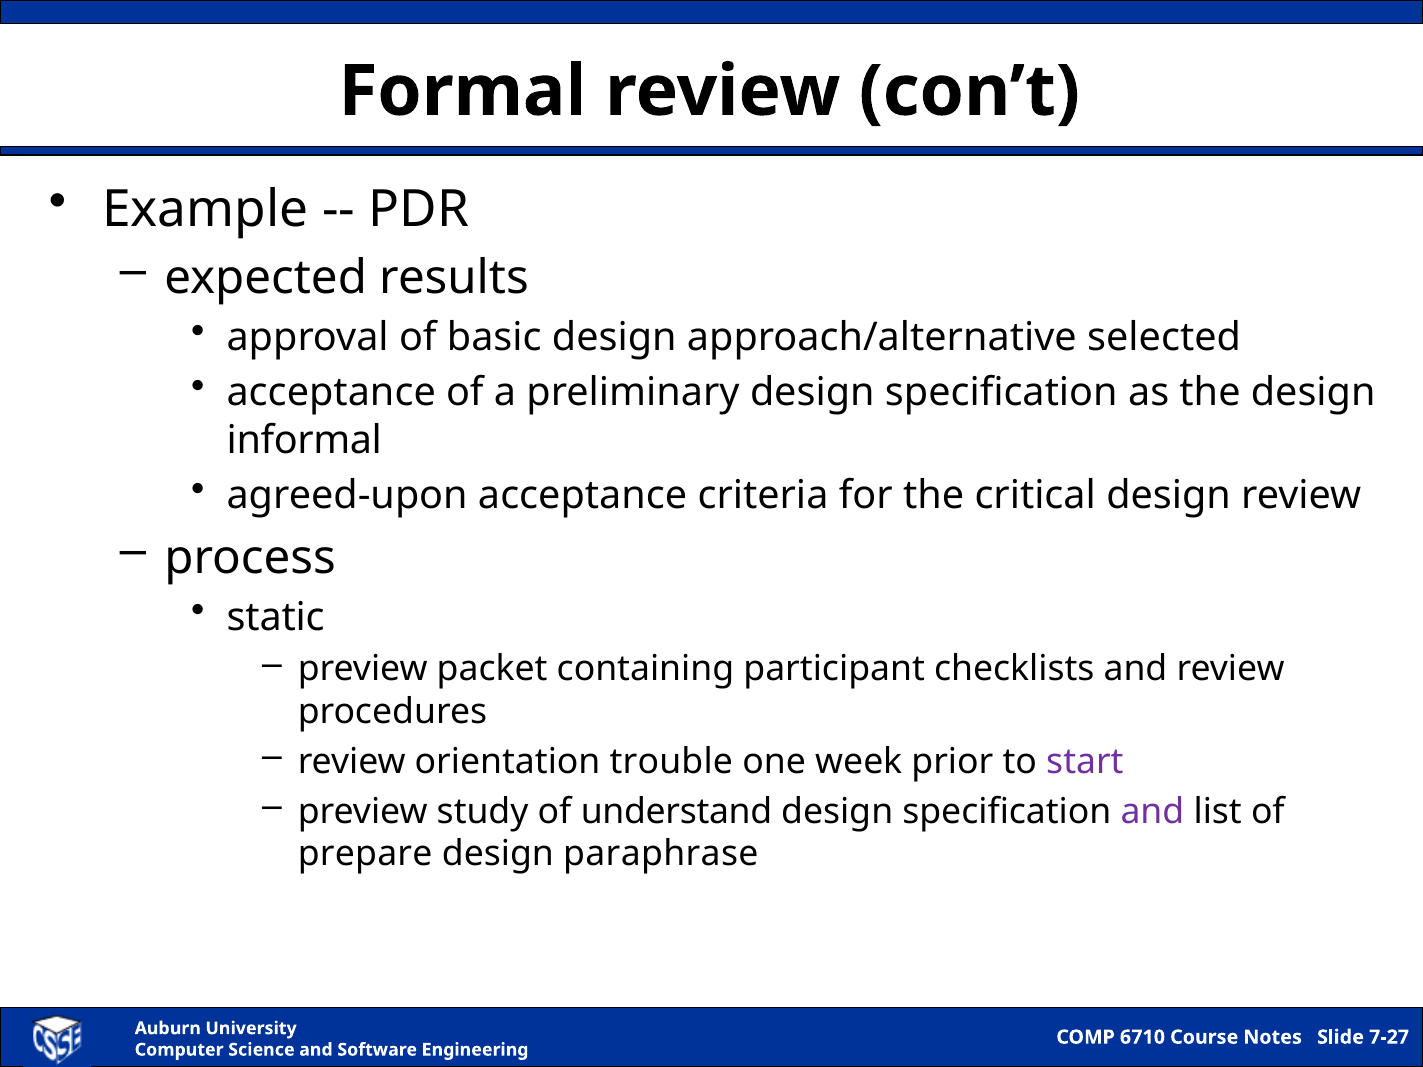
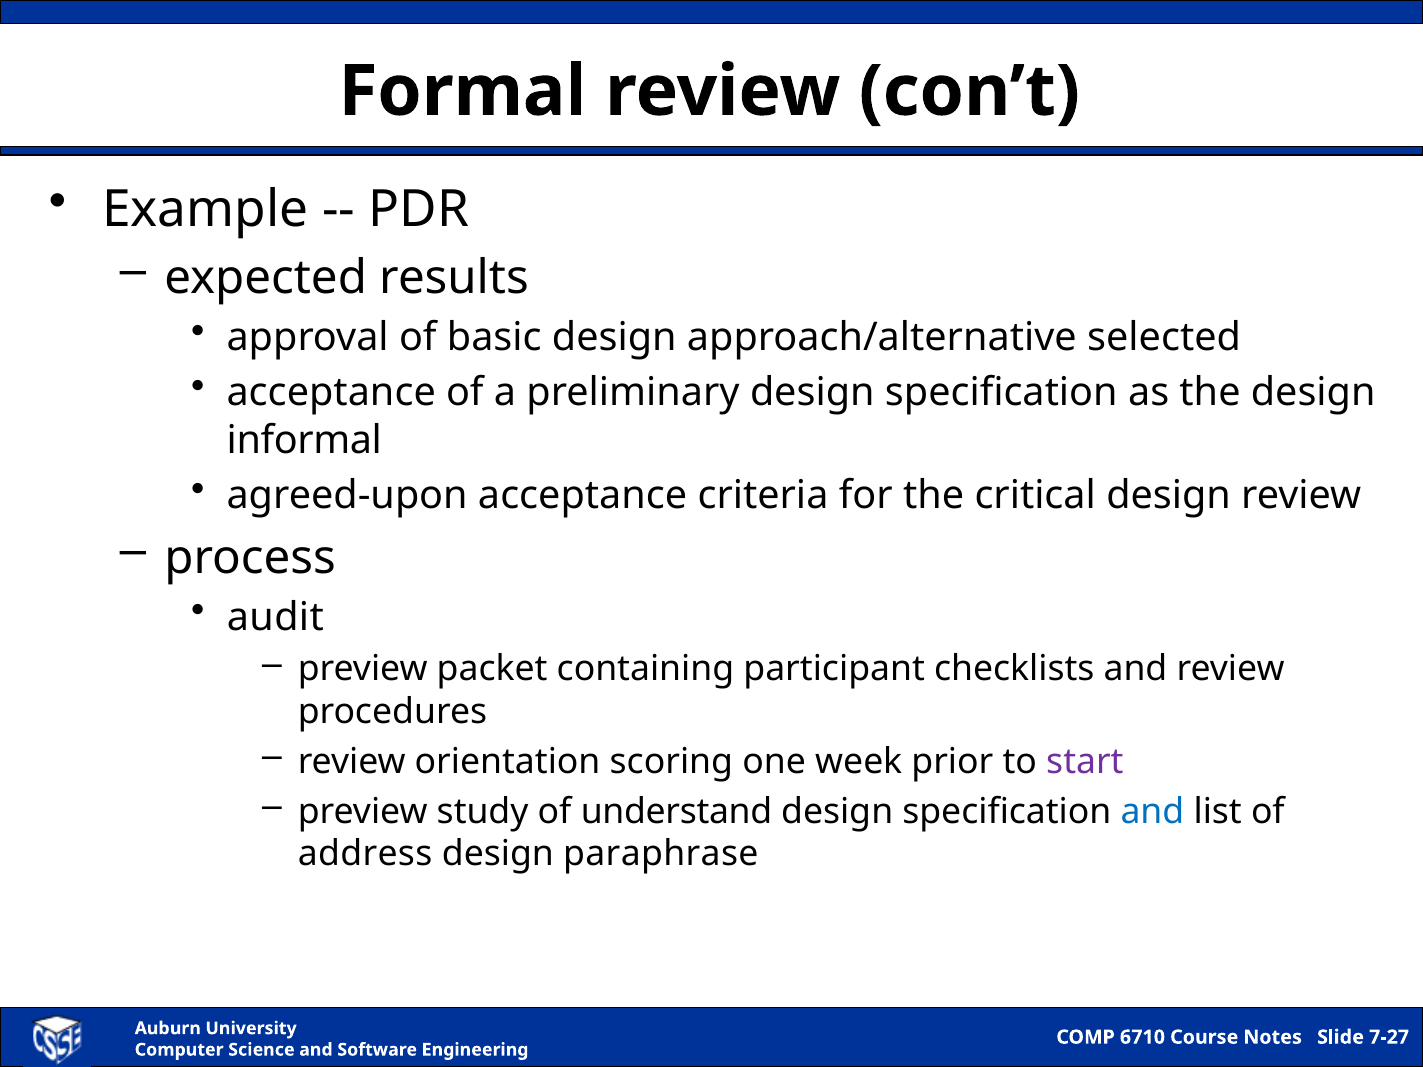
static: static -> audit
trouble: trouble -> scoring
and at (1152, 812) colour: purple -> blue
prepare: prepare -> address
